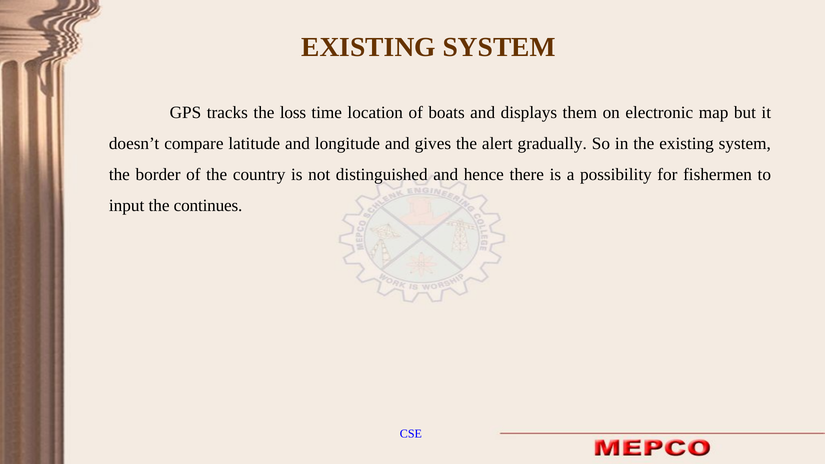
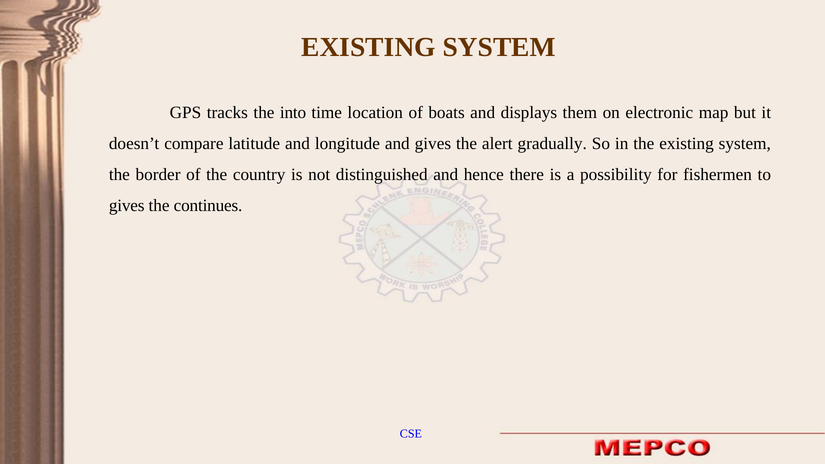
loss: loss -> into
input at (127, 205): input -> gives
